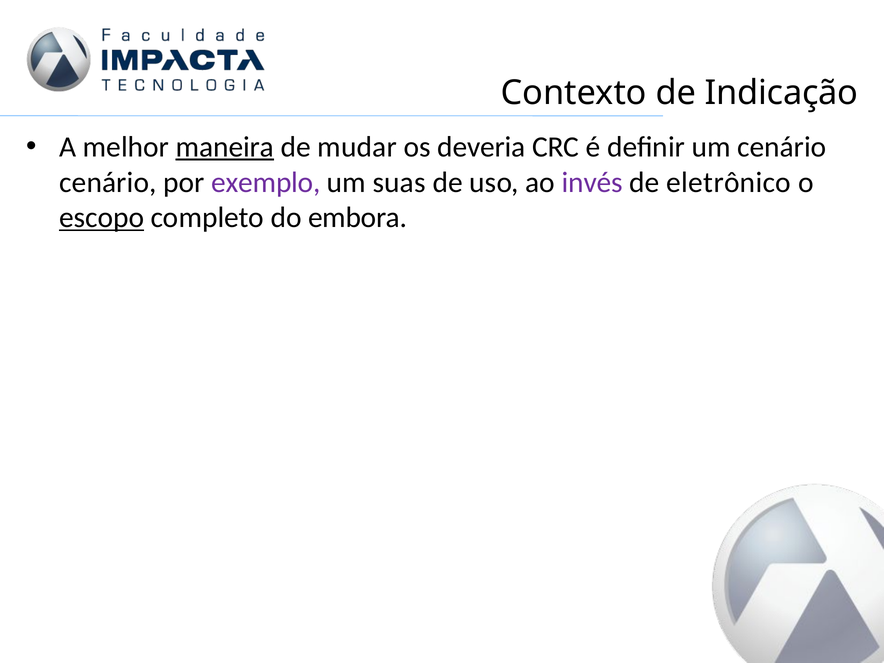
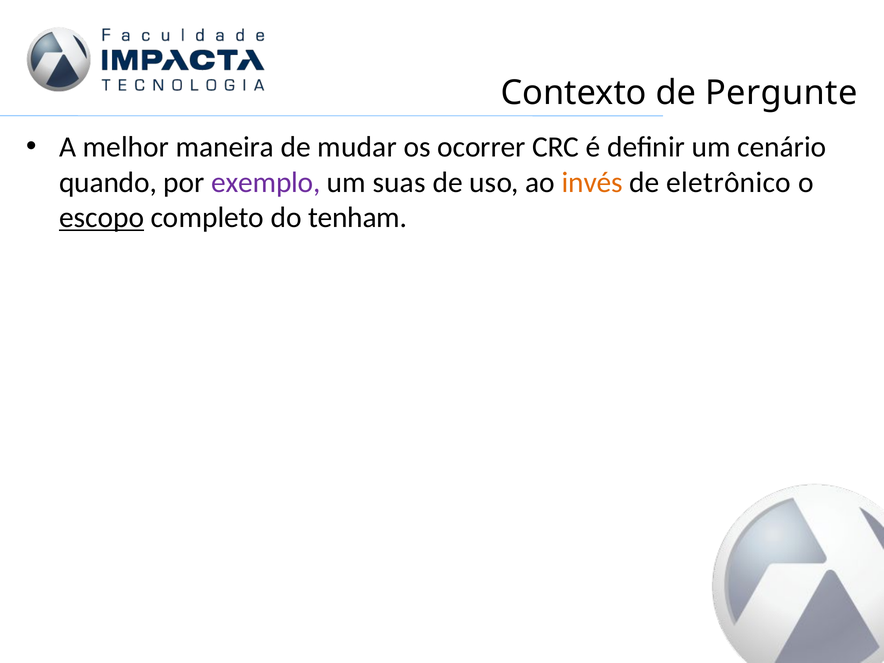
Indicação: Indicação -> Pergunte
maneira underline: present -> none
deveria: deveria -> ocorrer
cenário at (108, 182): cenário -> quando
invés colour: purple -> orange
embora: embora -> tenham
